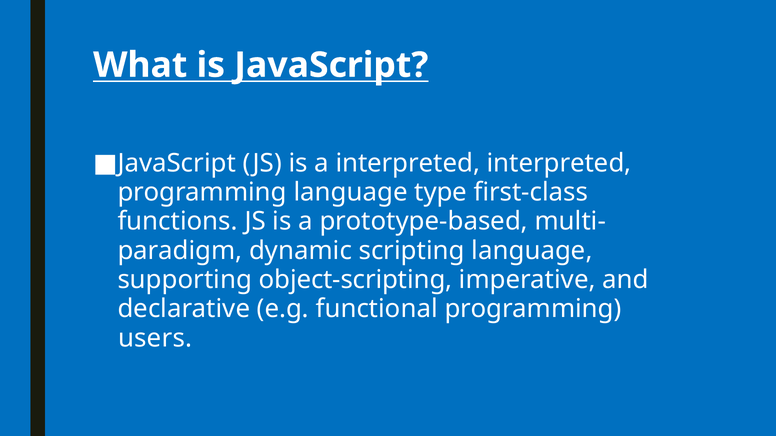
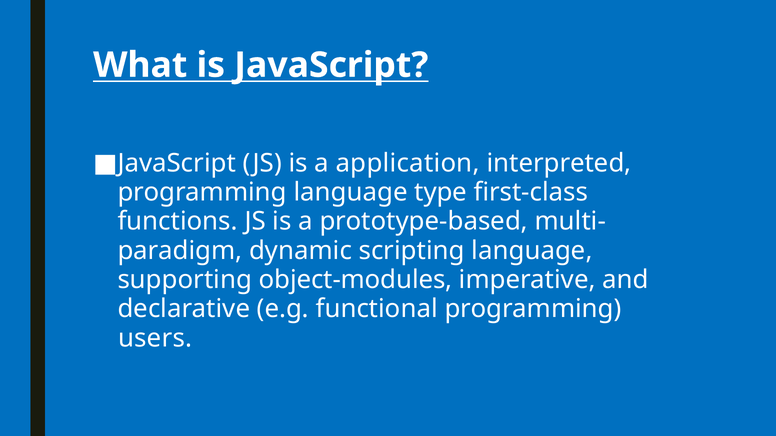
a interpreted: interpreted -> application
object-scripting: object-scripting -> object-modules
